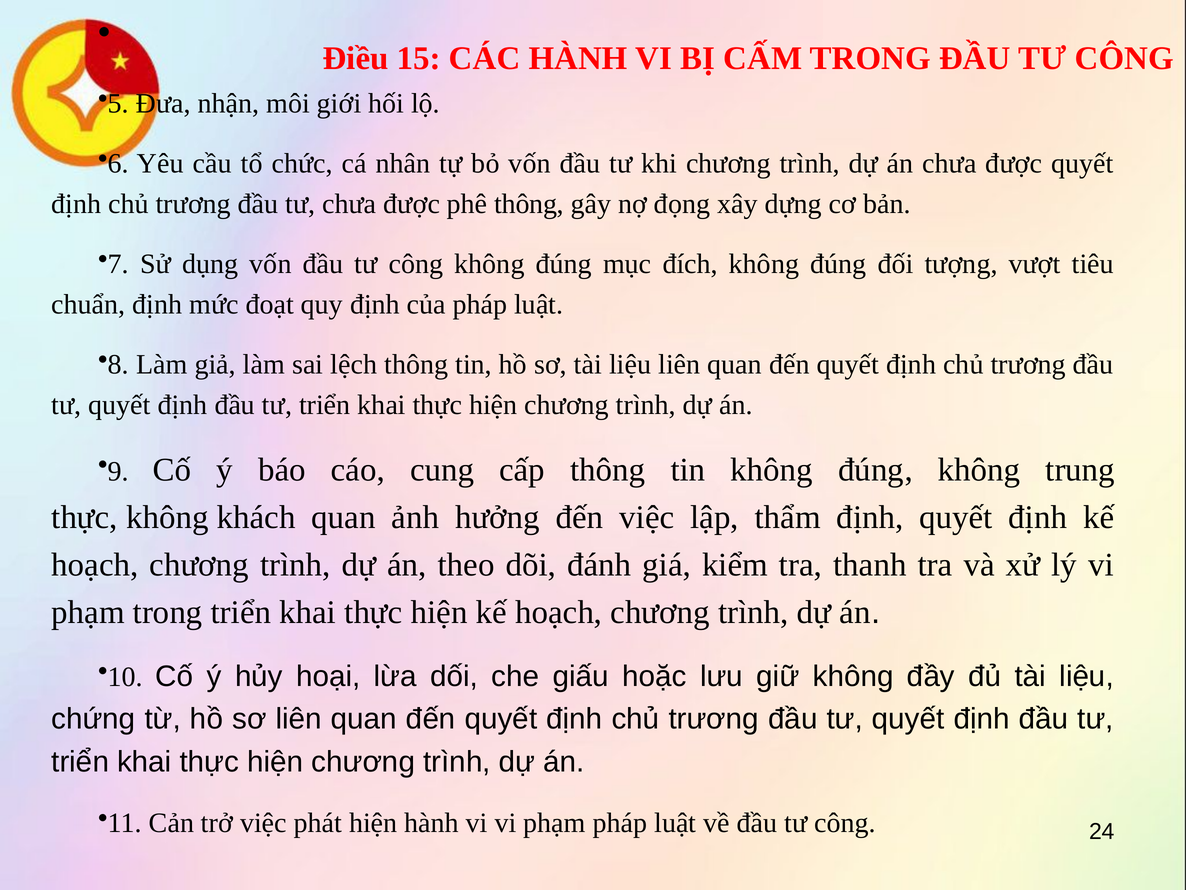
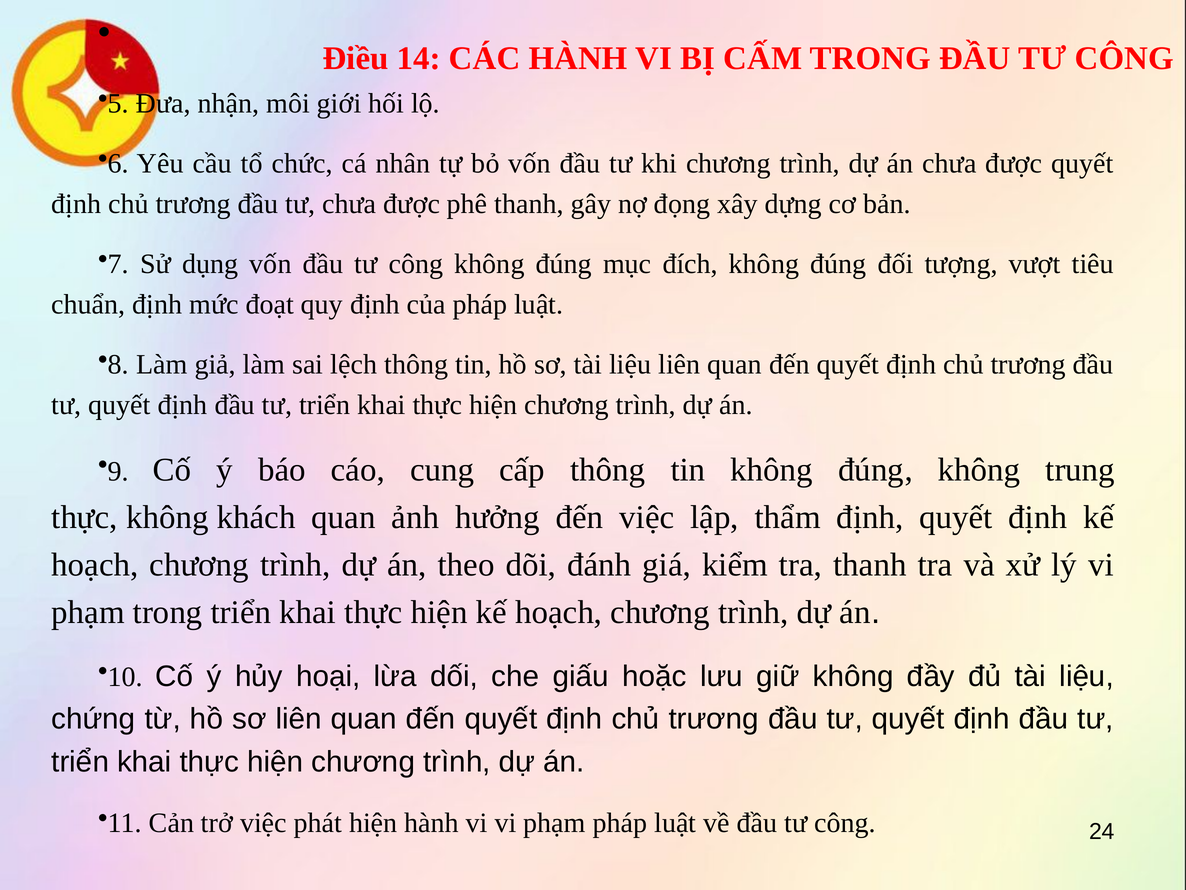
15: 15 -> 14
phê thông: thông -> thanh
